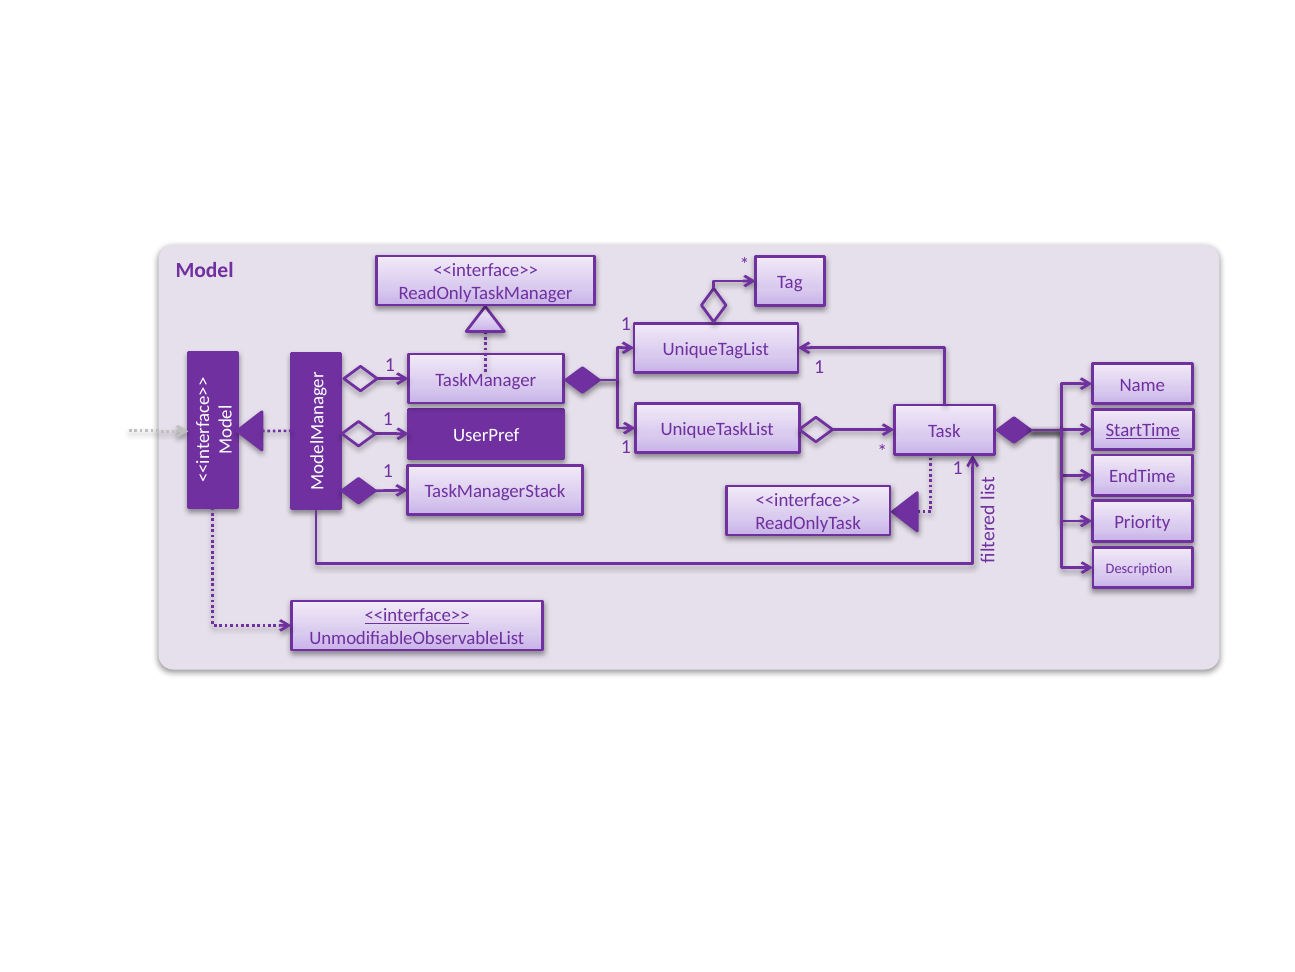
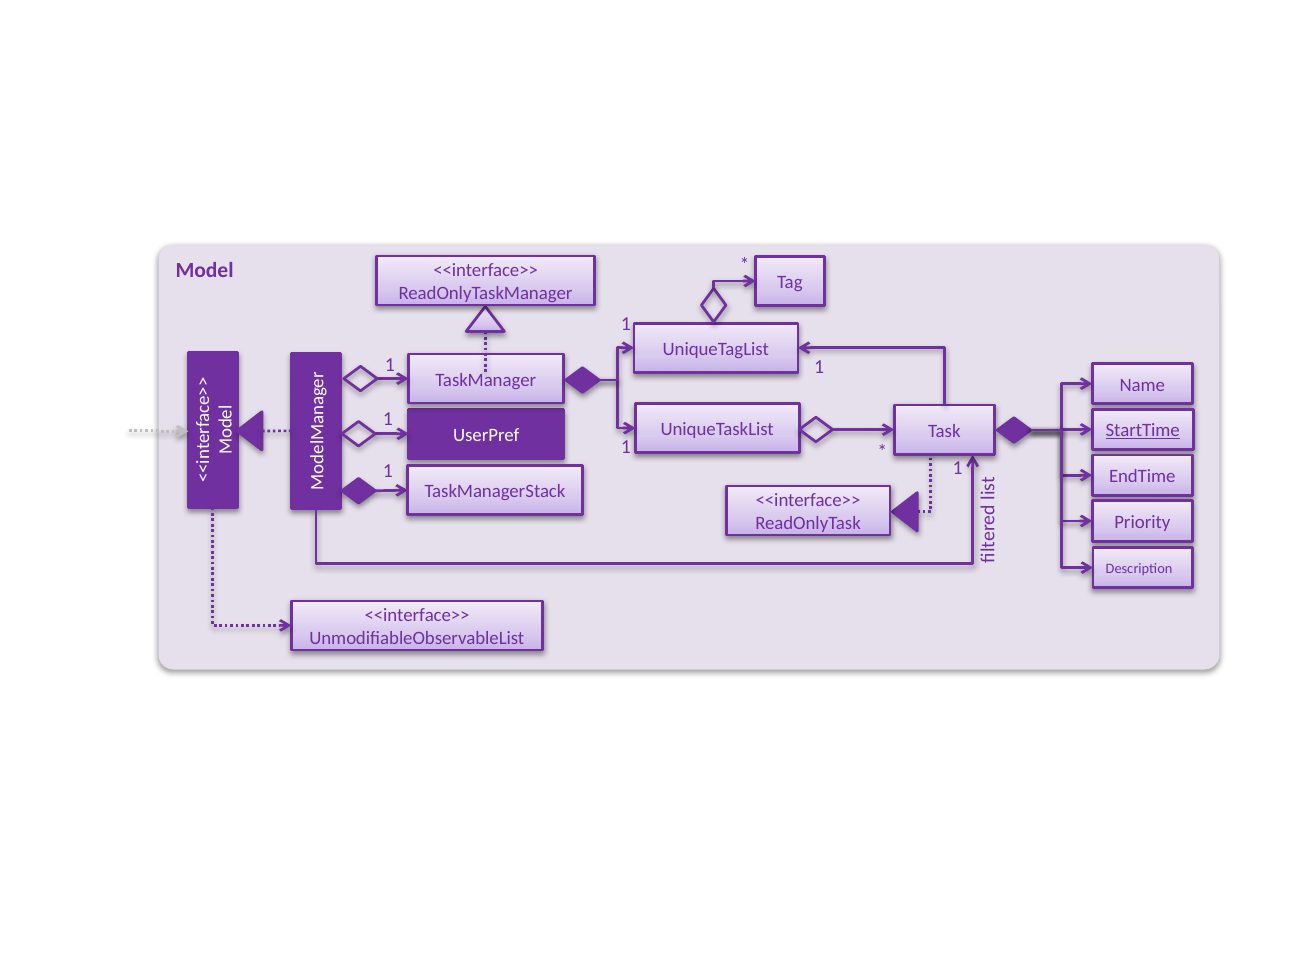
<<interface>> at (417, 615) underline: present -> none
